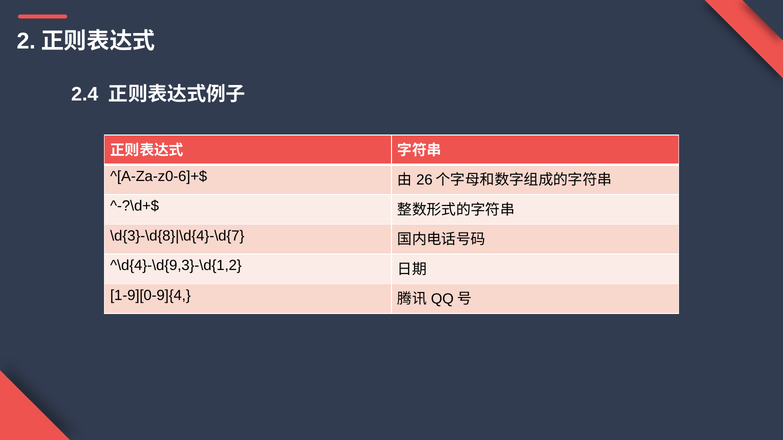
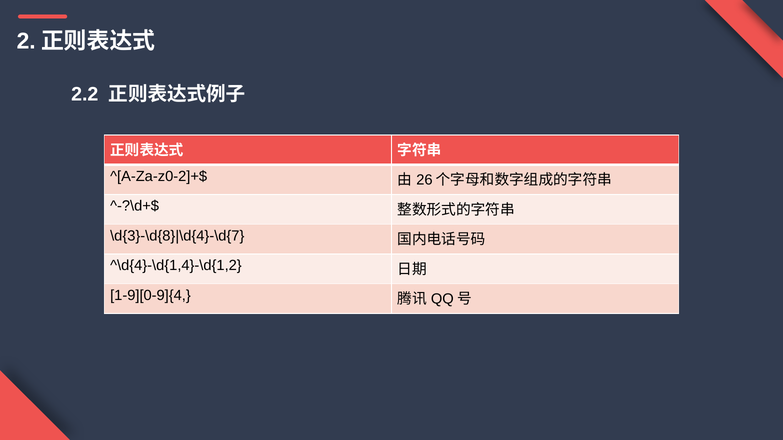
2.4: 2.4 -> 2.2
^[A‐Za‐z0‐6]+$: ^[A‐Za‐z0‐6]+$ -> ^[A‐Za‐z0‐2]+$
^\d{4}-\d{9,3}-\d{1,2: ^\d{4}-\d{9,3}-\d{1,2 -> ^\d{4}-\d{1,4}-\d{1,2
